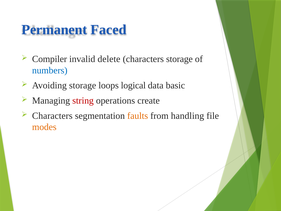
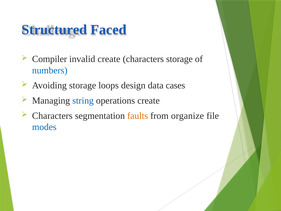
Permanent: Permanent -> Structured
invalid delete: delete -> create
logical: logical -> design
basic: basic -> cases
string colour: red -> blue
handling: handling -> organize
modes colour: orange -> blue
